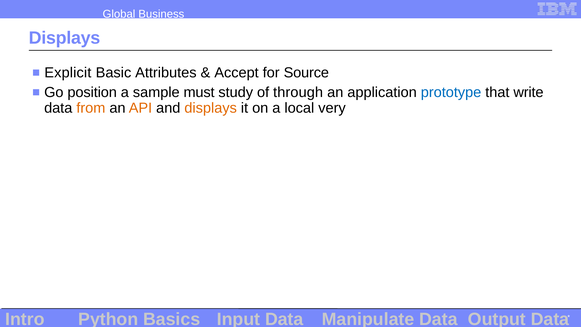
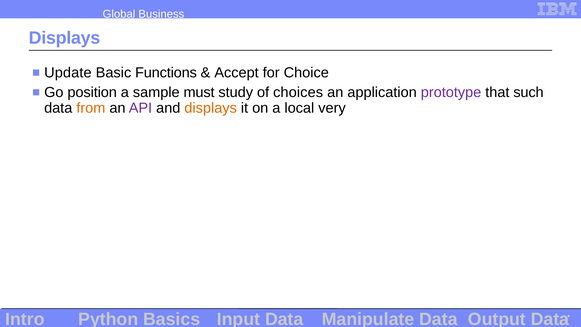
Explicit: Explicit -> Update
Attributes: Attributes -> Functions
Source: Source -> Choice
through: through -> choices
prototype colour: blue -> purple
write: write -> such
API colour: orange -> purple
